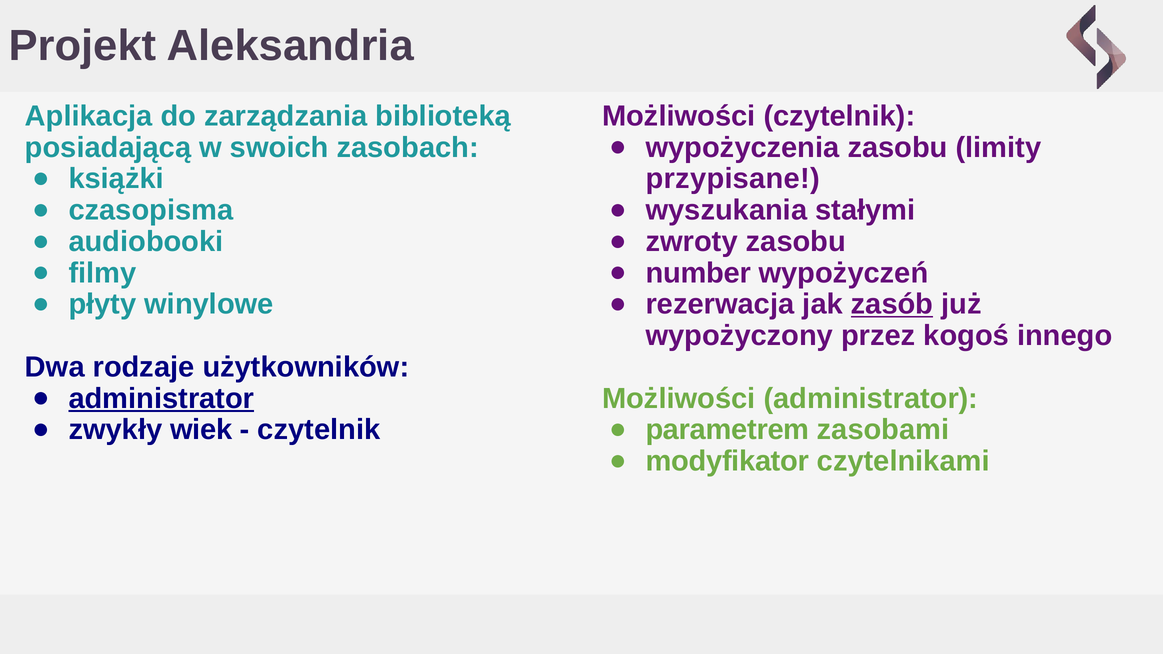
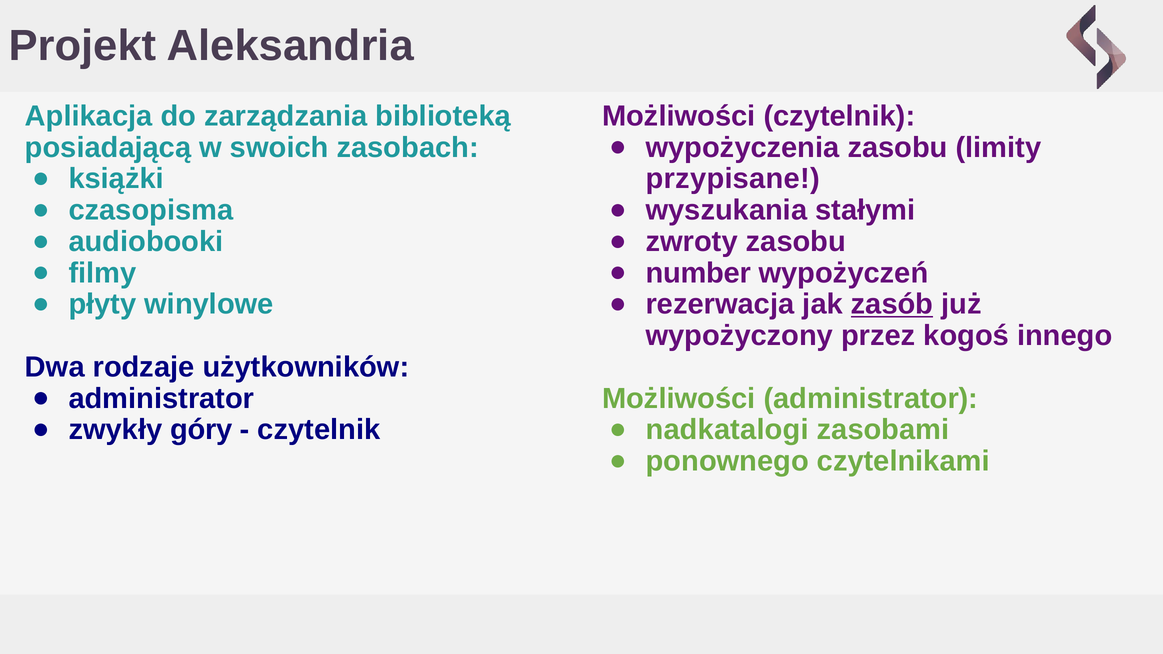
administrator at (161, 399) underline: present -> none
wiek: wiek -> góry
parametrem: parametrem -> nadkatalogi
modyfikator: modyfikator -> ponownego
